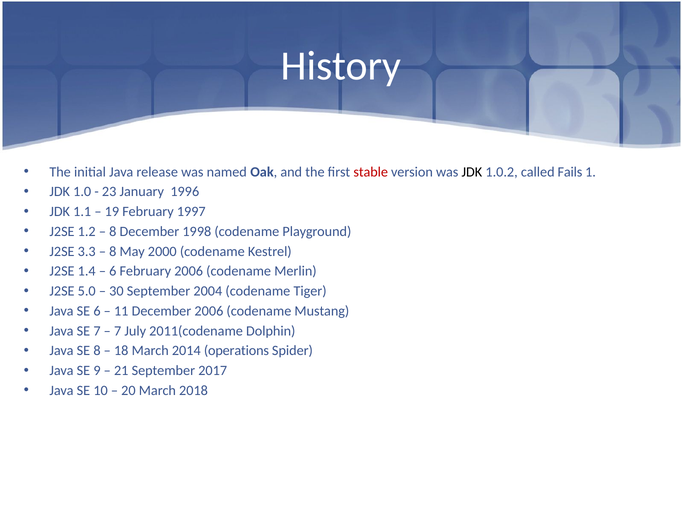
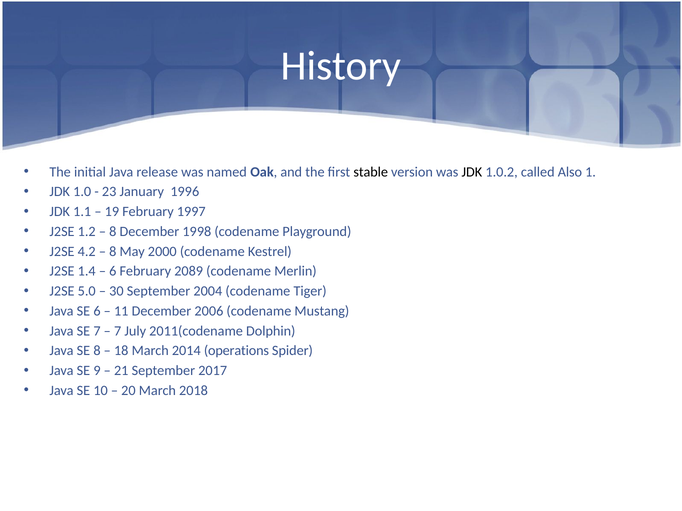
stable colour: red -> black
Fails: Fails -> Also
3.3: 3.3 -> 4.2
February 2006: 2006 -> 2089
